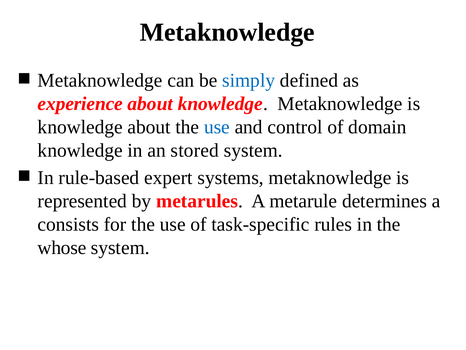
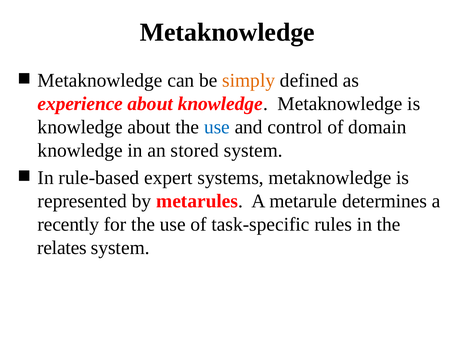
simply colour: blue -> orange
consists: consists -> recently
whose: whose -> relates
